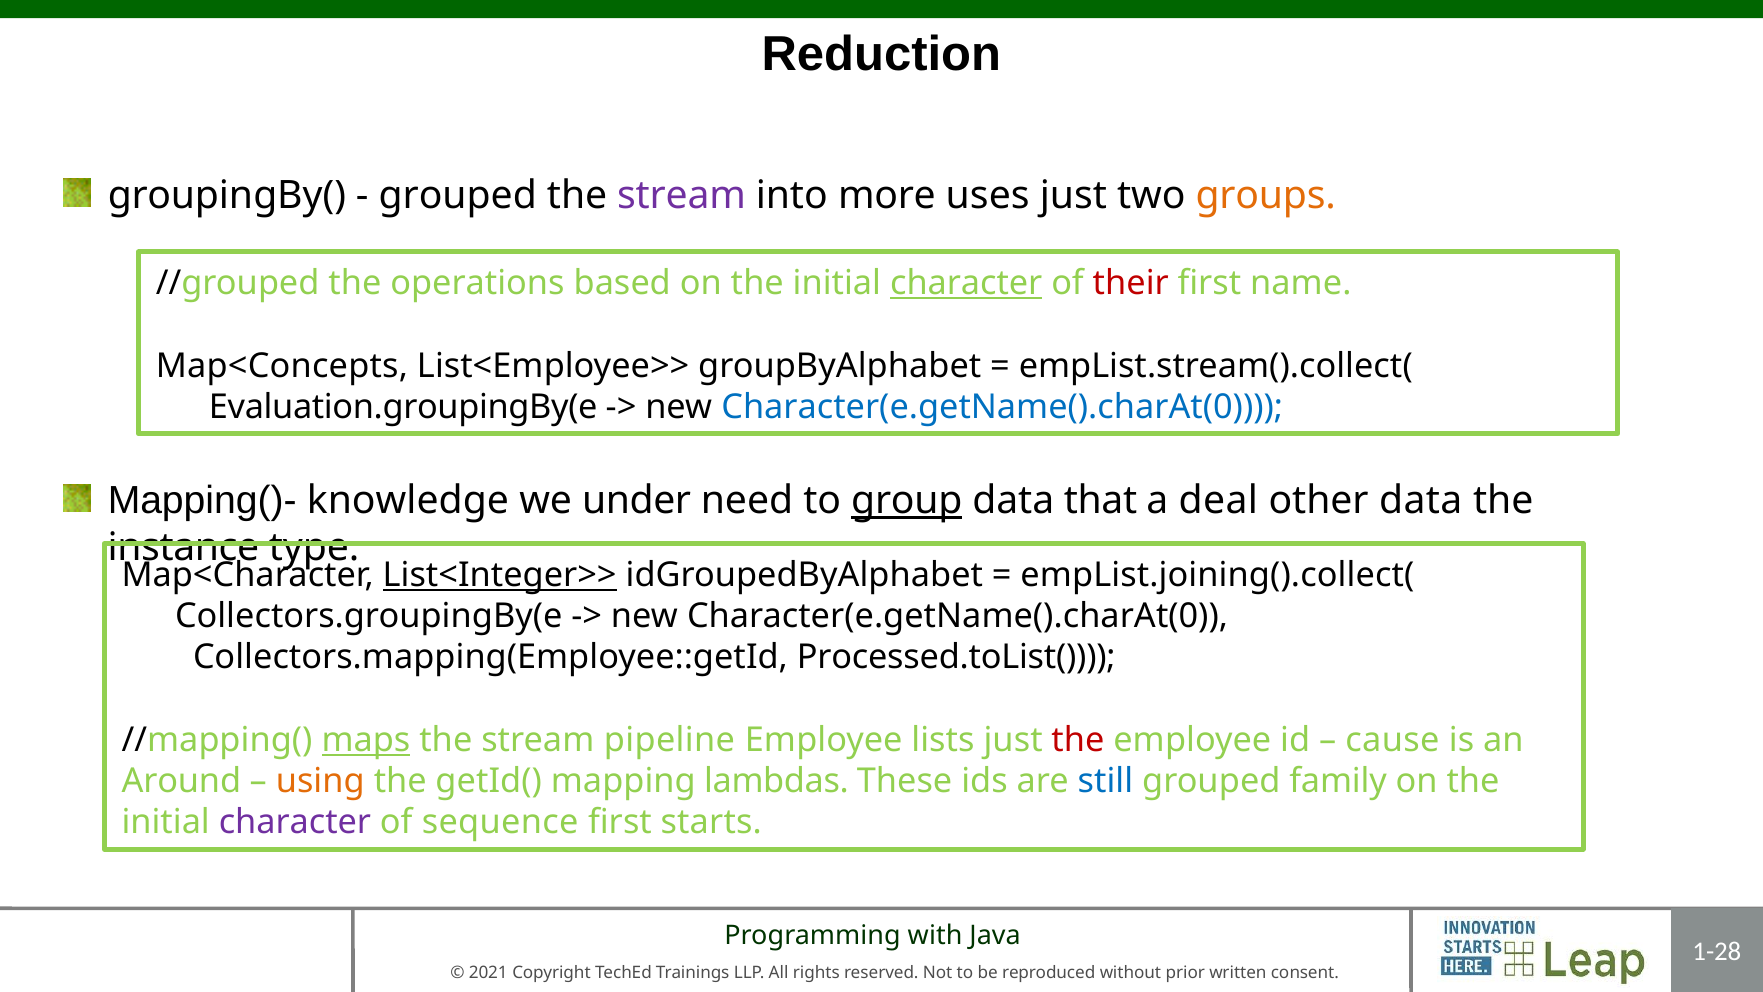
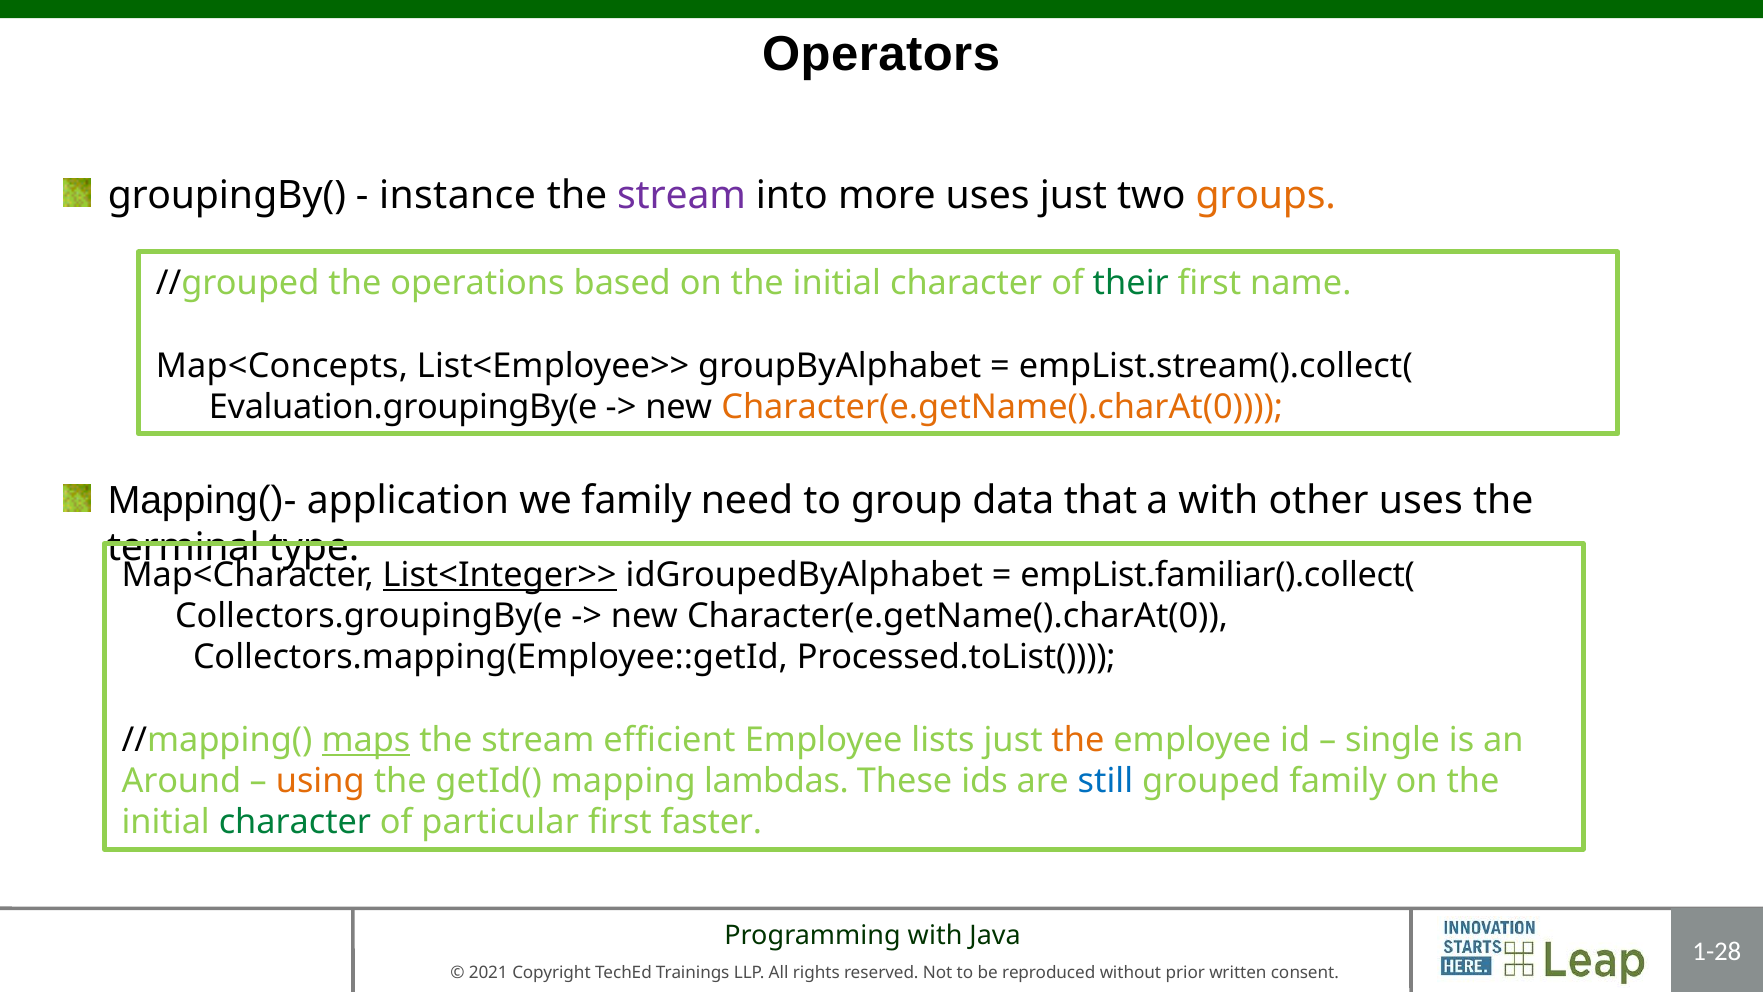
Reduction: Reduction -> Operators
grouped at (458, 195): grouped -> instance
character at (966, 284) underline: present -> none
their colour: red -> green
Character(e.getName().charAt(0 at (1002, 407) colour: blue -> orange
knowledge: knowledge -> application
we under: under -> family
group underline: present -> none
a deal: deal -> with
other data: data -> uses
instance: instance -> terminal
empList.joining().collect(: empList.joining().collect( -> empList.familiar().collect(
pipeline: pipeline -> efficient
the at (1078, 740) colour: red -> orange
cause: cause -> single
character at (295, 822) colour: purple -> green
sequence: sequence -> particular
starts: starts -> faster
